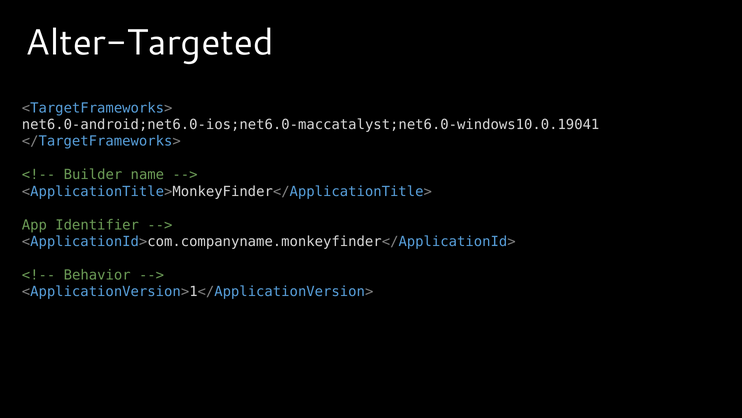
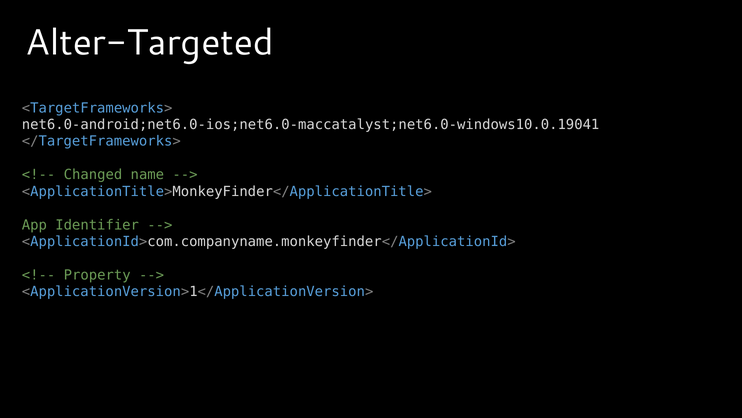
Builder: Builder -> Changed
Behavior: Behavior -> Property
